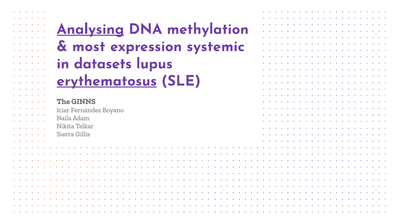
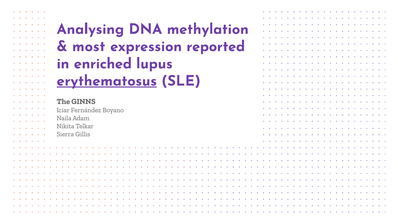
Analysing underline: present -> none
systemic: systemic -> reported
datasets: datasets -> enriched
